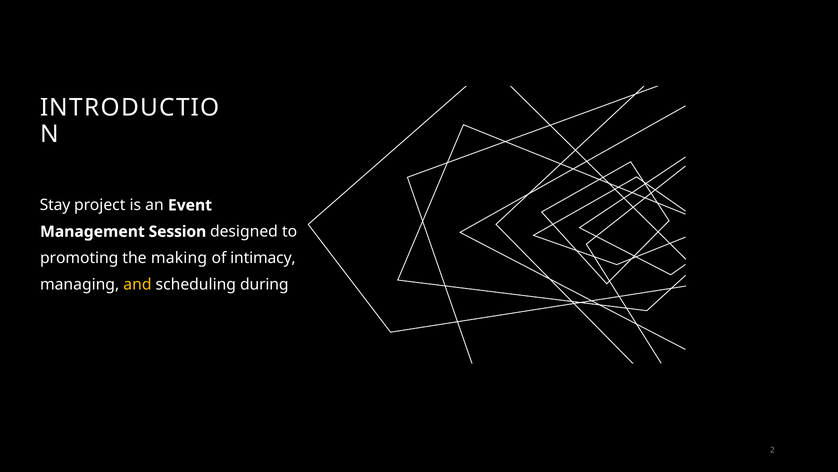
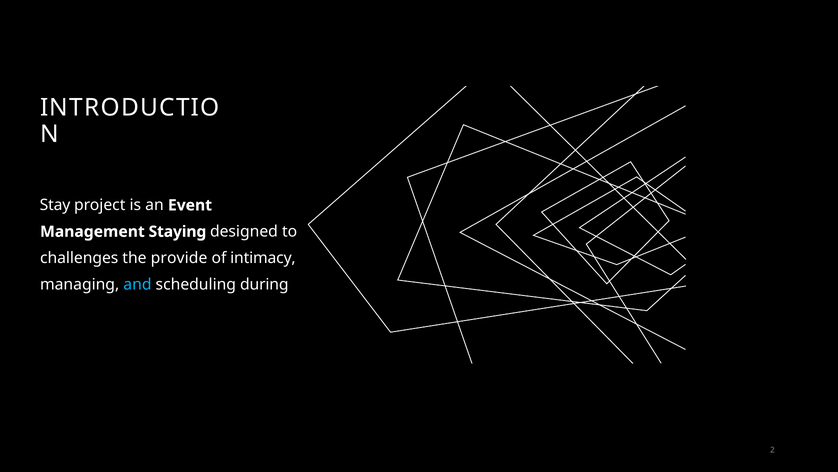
Session: Session -> Staying
promoting: promoting -> challenges
making: making -> provide
and colour: yellow -> light blue
